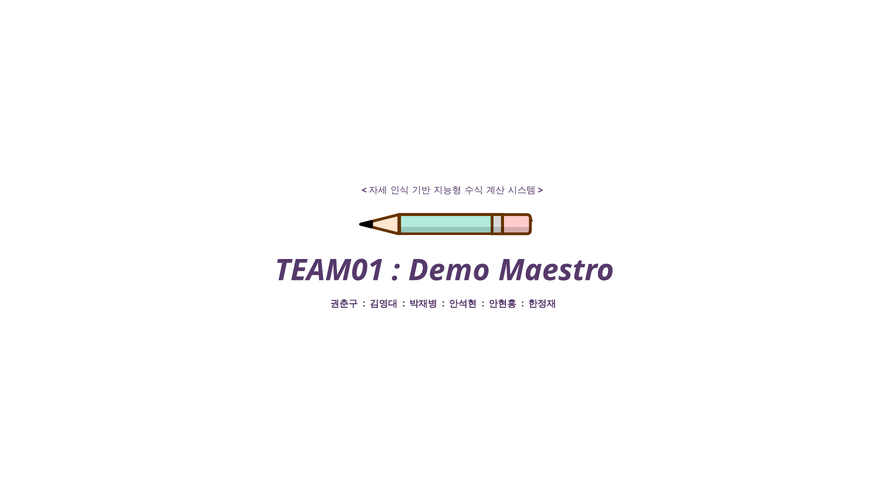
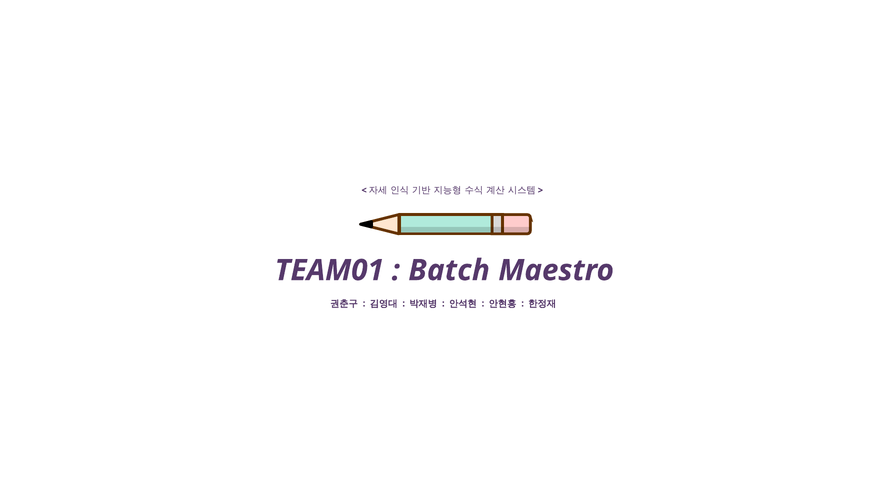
Demo: Demo -> Batch
